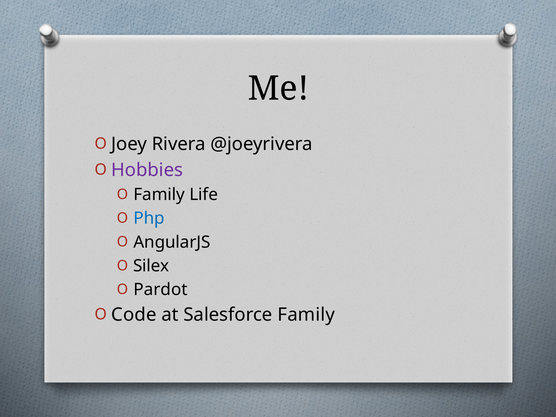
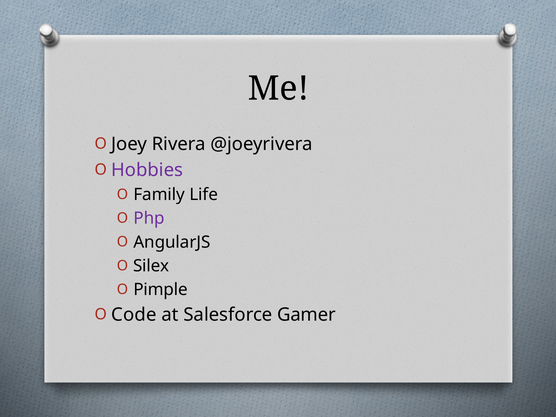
Php colour: blue -> purple
Pardot: Pardot -> Pimple
Salesforce Family: Family -> Gamer
